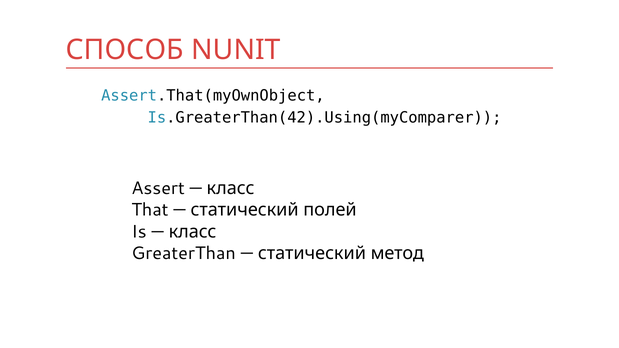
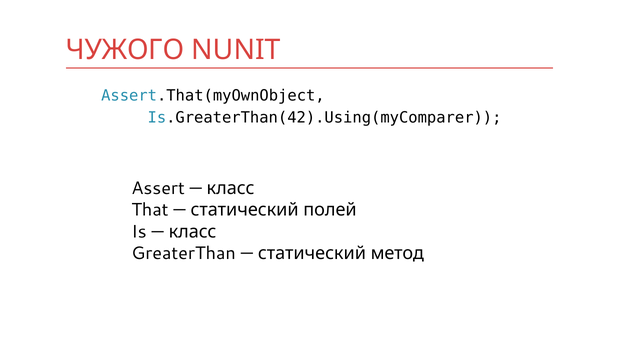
СПОСОБ: СПОСОБ -> ЧУЖОГО
